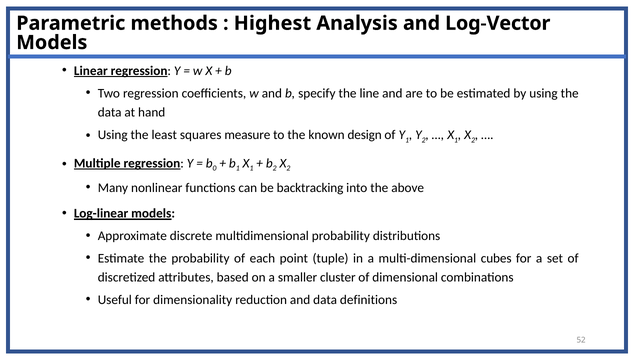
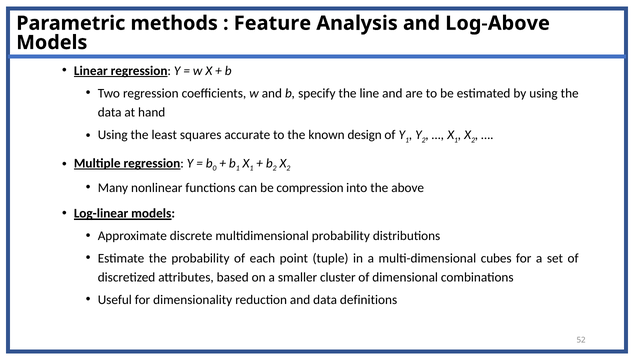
Highest: Highest -> Feature
Log-Vector: Log-Vector -> Log-Above
measure: measure -> accurate
backtracking: backtracking -> compression
